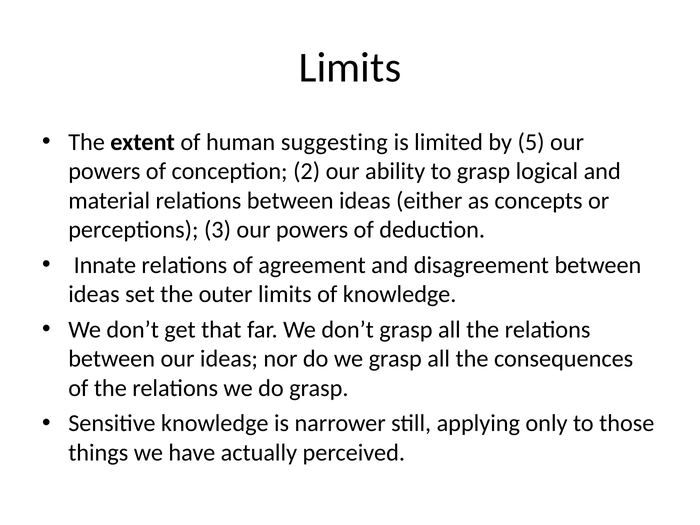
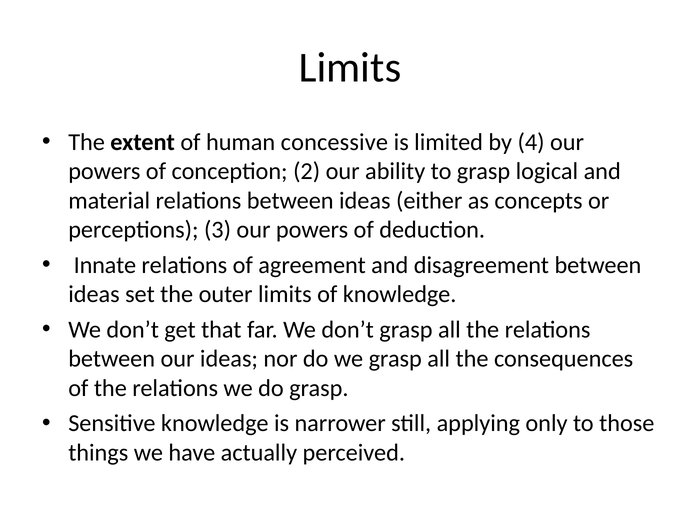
suggesting: suggesting -> concessive
5: 5 -> 4
